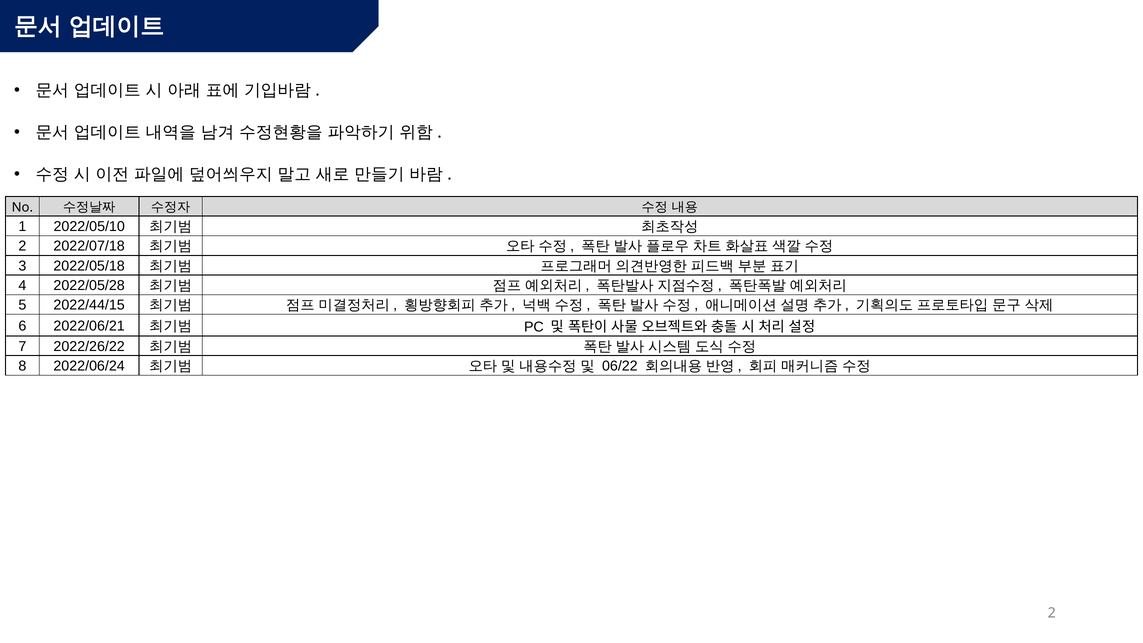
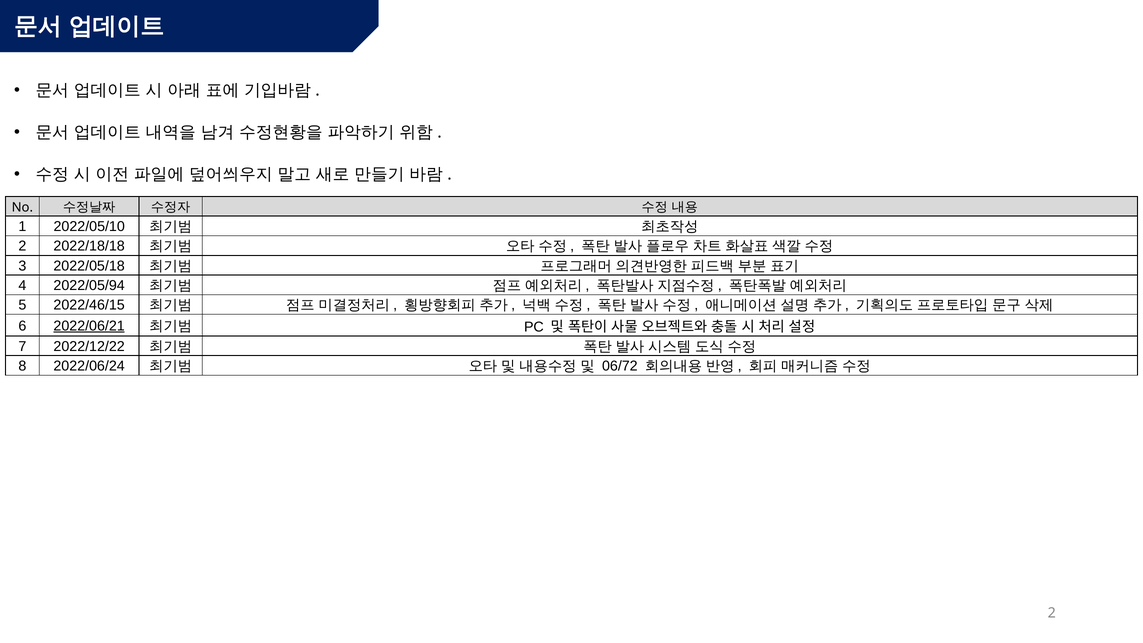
2022/07/18: 2022/07/18 -> 2022/18/18
2022/05/28: 2022/05/28 -> 2022/05/94
2022/44/15: 2022/44/15 -> 2022/46/15
2022/06/21 underline: none -> present
2022/26/22: 2022/26/22 -> 2022/12/22
06/22: 06/22 -> 06/72
